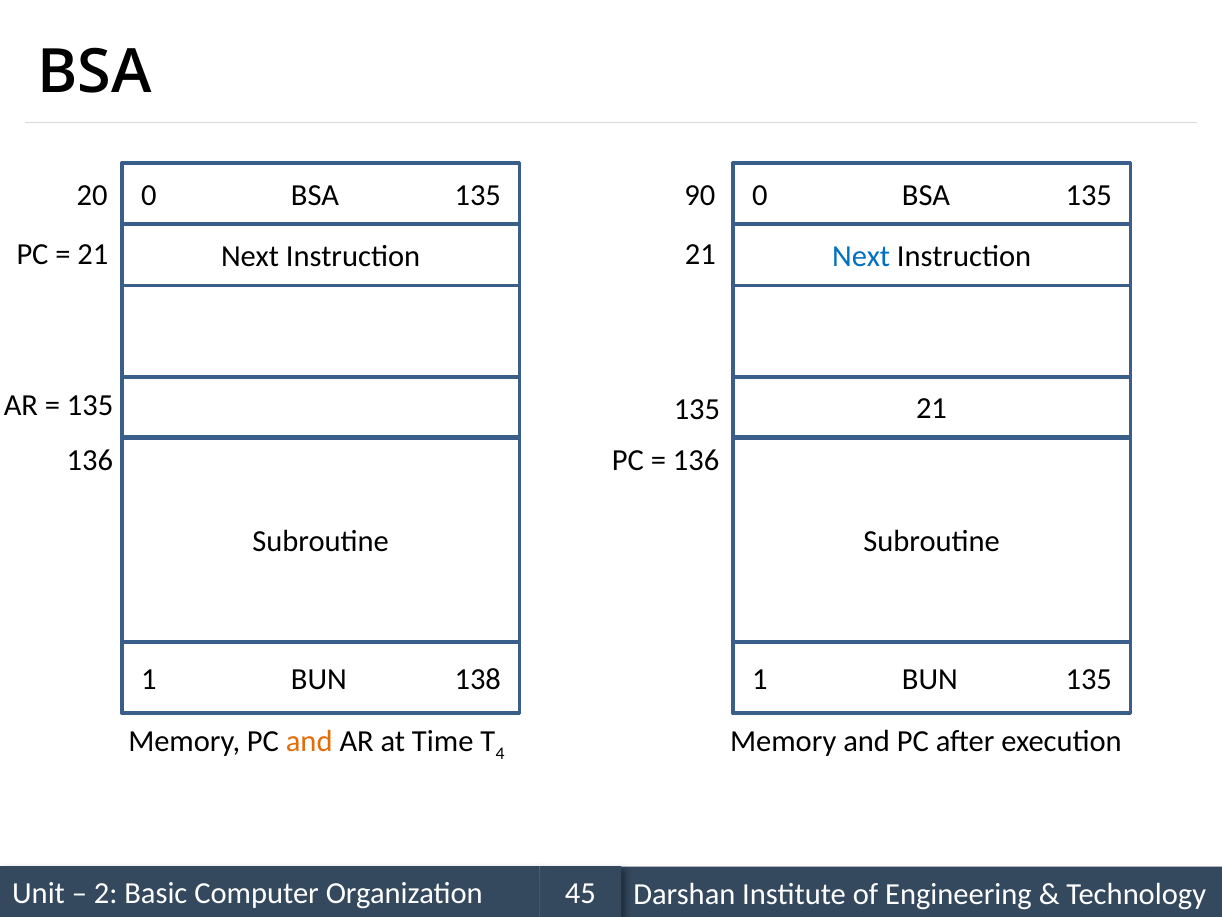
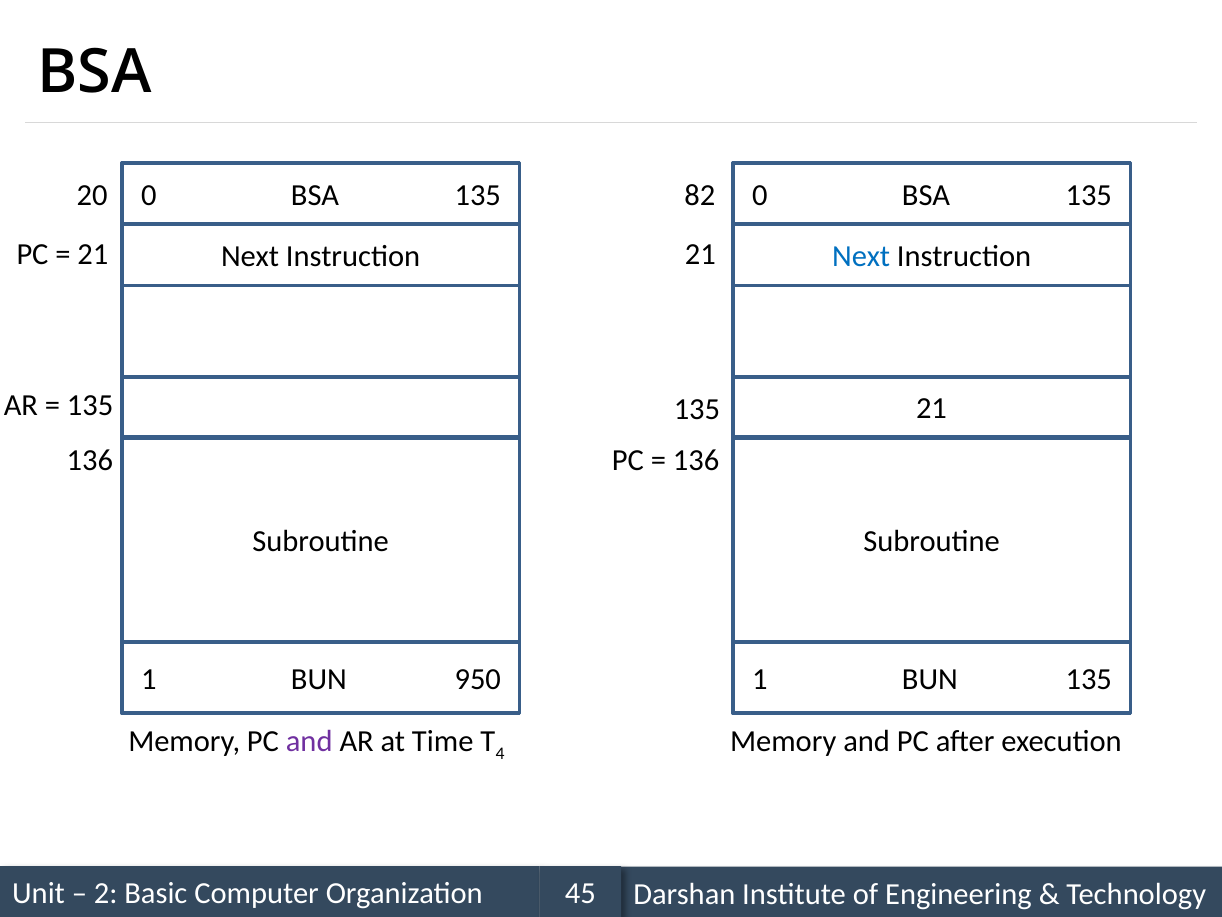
90: 90 -> 82
138: 138 -> 950
and at (309, 741) colour: orange -> purple
